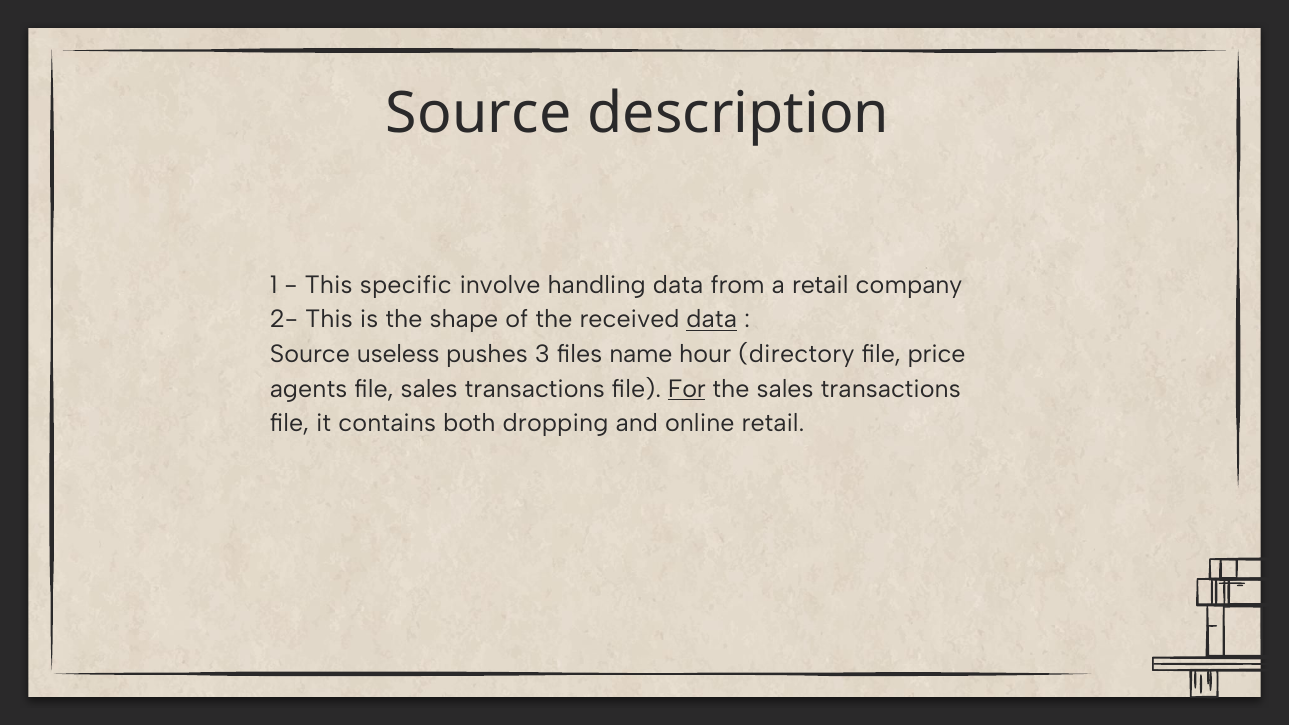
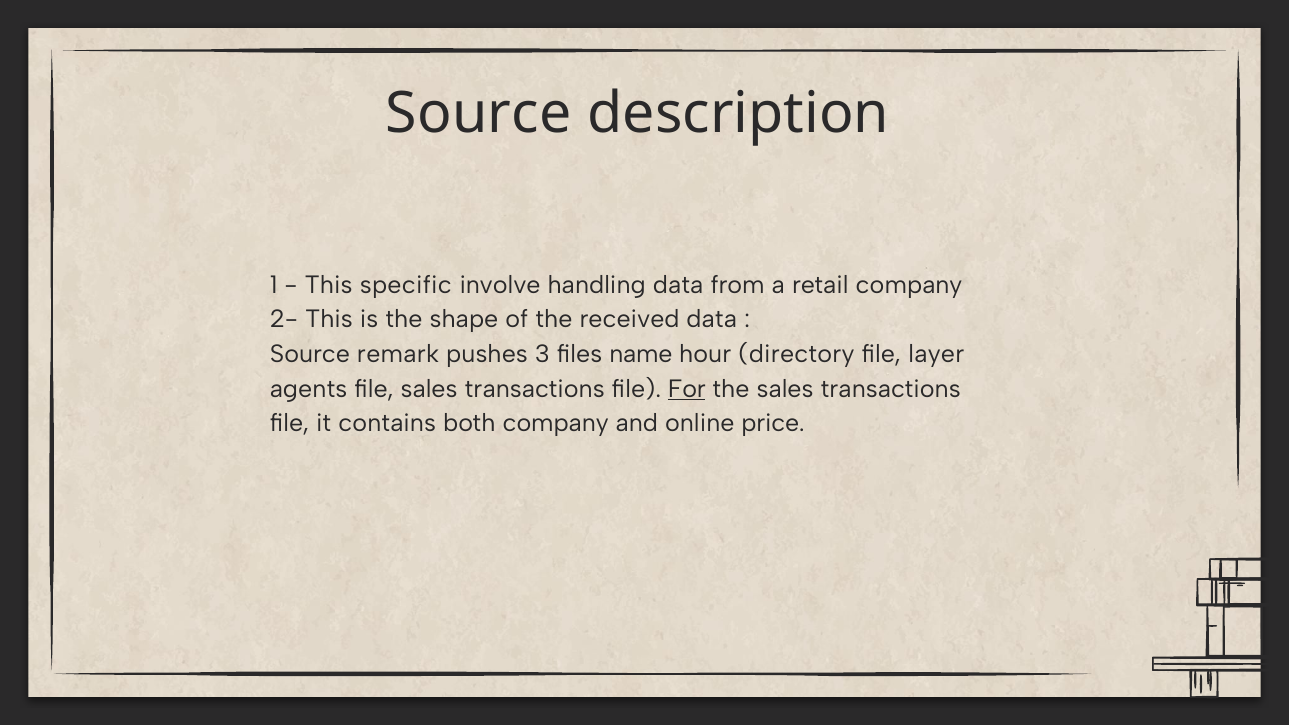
data at (712, 320) underline: present -> none
useless: useless -> remark
price: price -> layer
both dropping: dropping -> company
online retail: retail -> price
